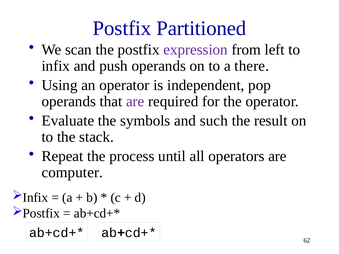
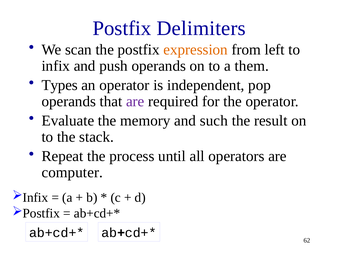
Partitioned: Partitioned -> Delimiters
expression colour: purple -> orange
there: there -> them
Using: Using -> Types
symbols: symbols -> memory
